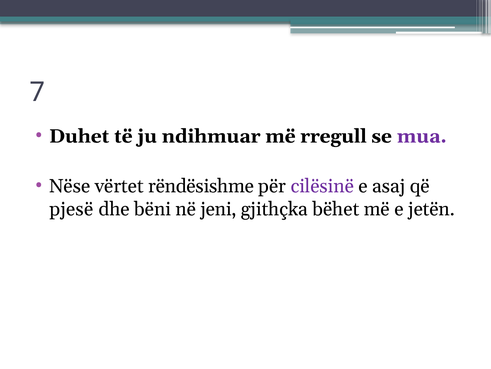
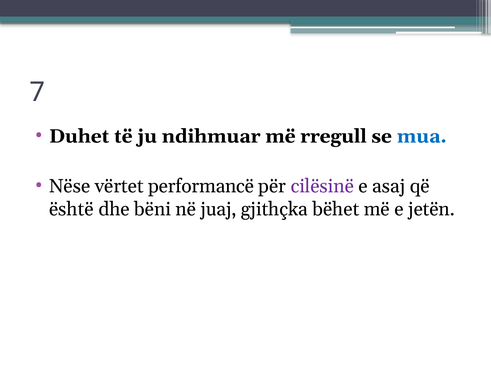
mua colour: purple -> blue
rëndësishme: rëndësishme -> performancë
pjesë: pjesë -> është
jeni: jeni -> juaj
